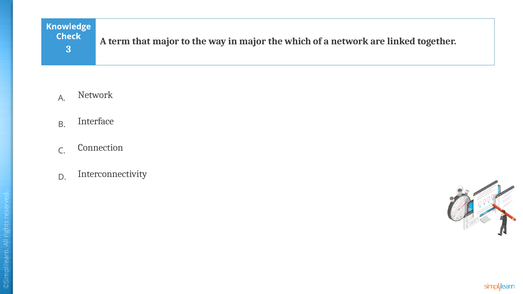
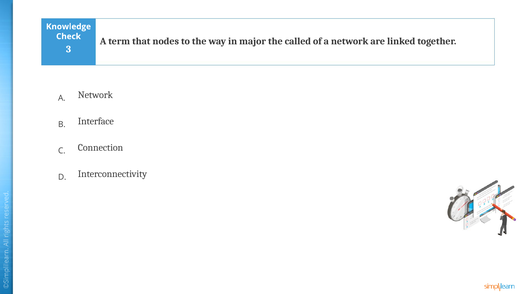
that major: major -> nodes
which: which -> called
